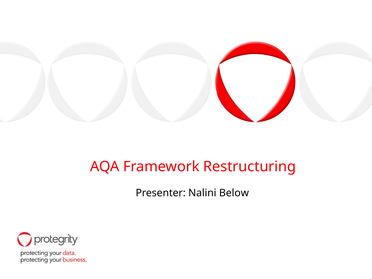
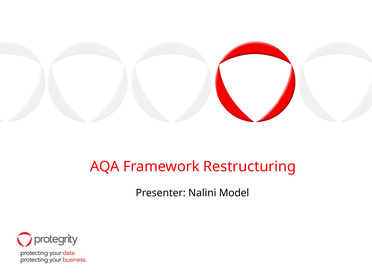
Below: Below -> Model
